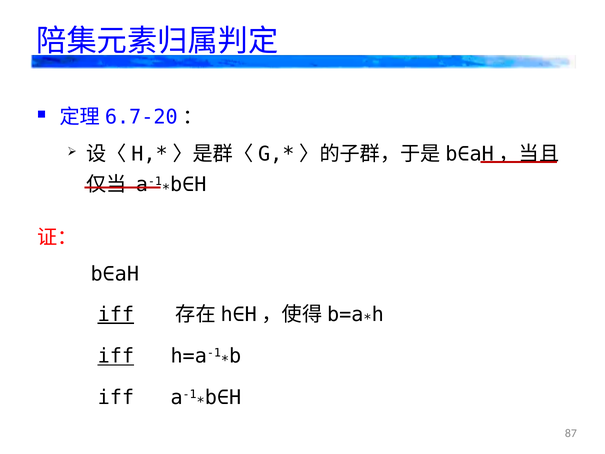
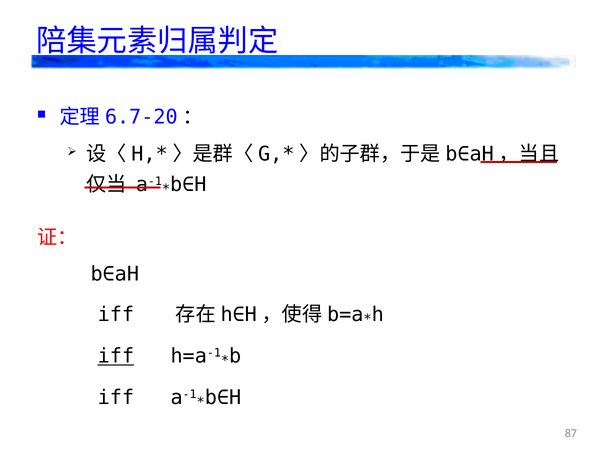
iff at (116, 314) underline: present -> none
